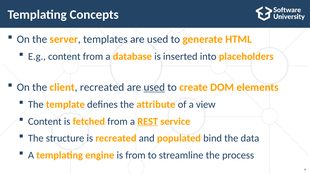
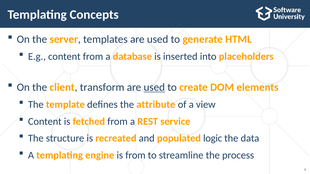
client recreated: recreated -> transform
REST underline: present -> none
bind: bind -> logic
